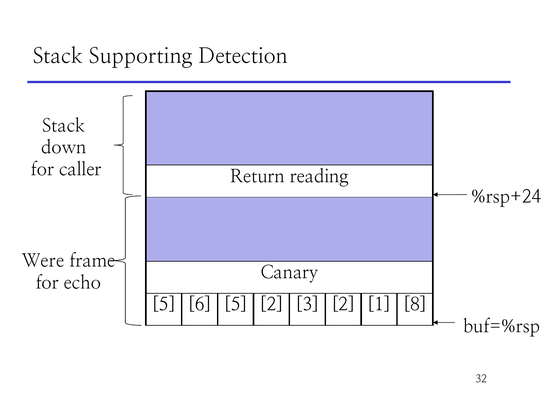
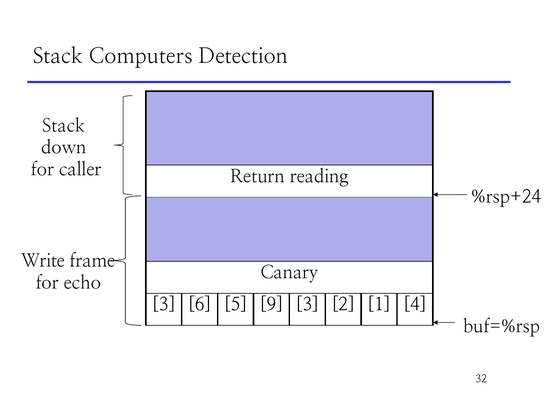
Supporting: Supporting -> Computers
Were: Were -> Write
5 at (164, 305): 5 -> 3
5 2: 2 -> 9
8: 8 -> 4
